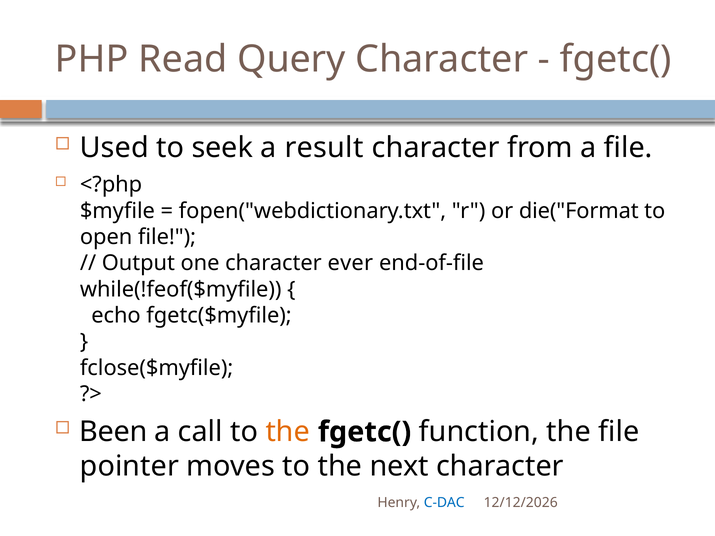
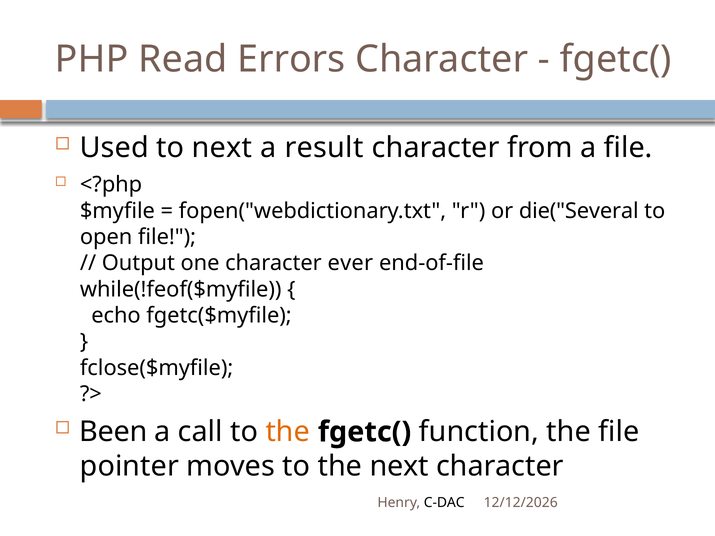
Query: Query -> Errors
to seek: seek -> next
die("Format: die("Format -> die("Several
C-DAC colour: blue -> black
